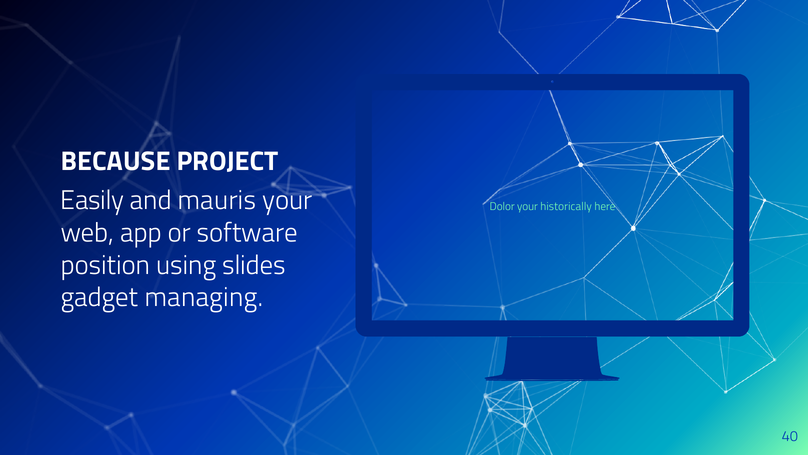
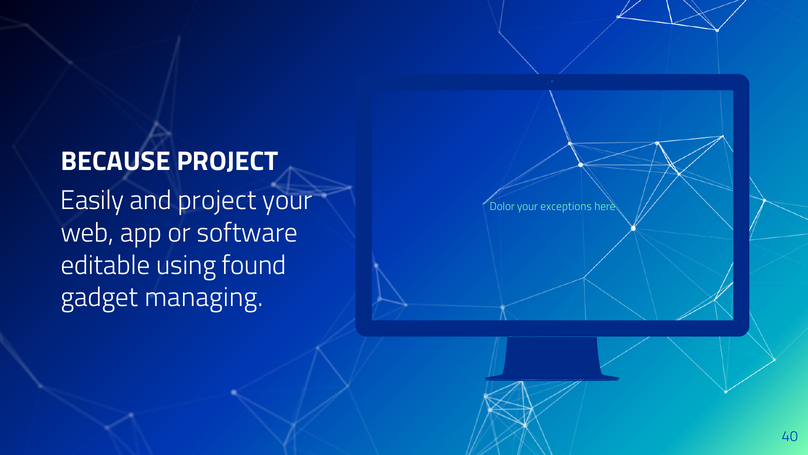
and mauris: mauris -> project
historically: historically -> exceptions
position: position -> editable
slides: slides -> found
